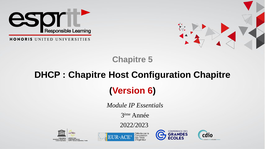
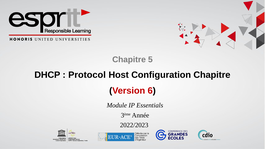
Chapitre at (87, 75): Chapitre -> Protocol
